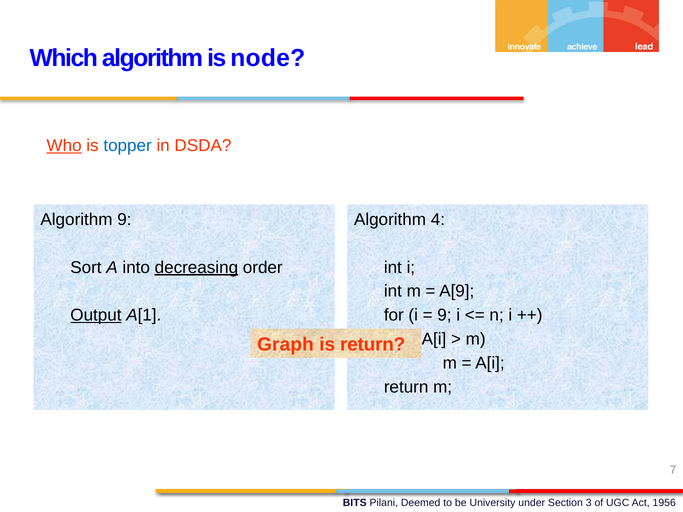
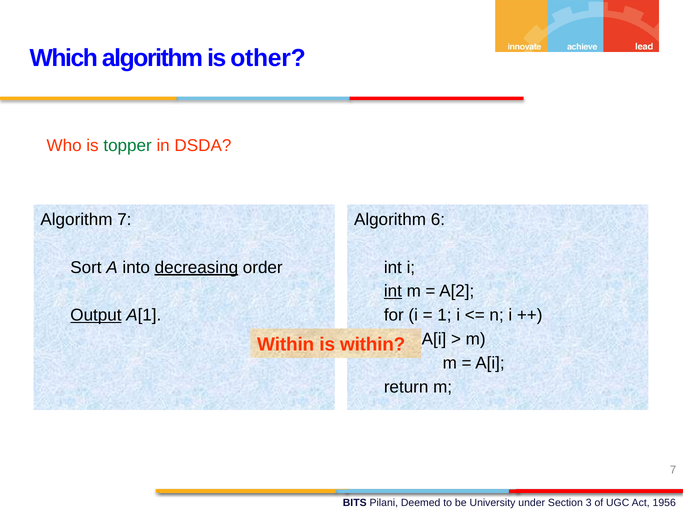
node: node -> other
Who underline: present -> none
topper colour: blue -> green
Algorithm 9: 9 -> 7
4: 4 -> 6
int at (393, 291) underline: none -> present
A[9: A[9 -> A[2
9 at (444, 315): 9 -> 1
Graph at (285, 345): Graph -> Within
is return: return -> within
